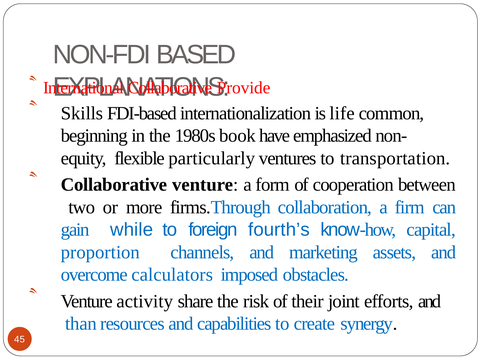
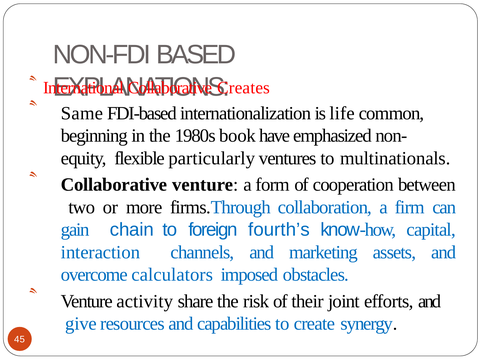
Provide: Provide -> Creates
Skills: Skills -> Same
transportation: transportation -> multinationals
while: while -> chain
proportion: proportion -> interaction
than: than -> give
